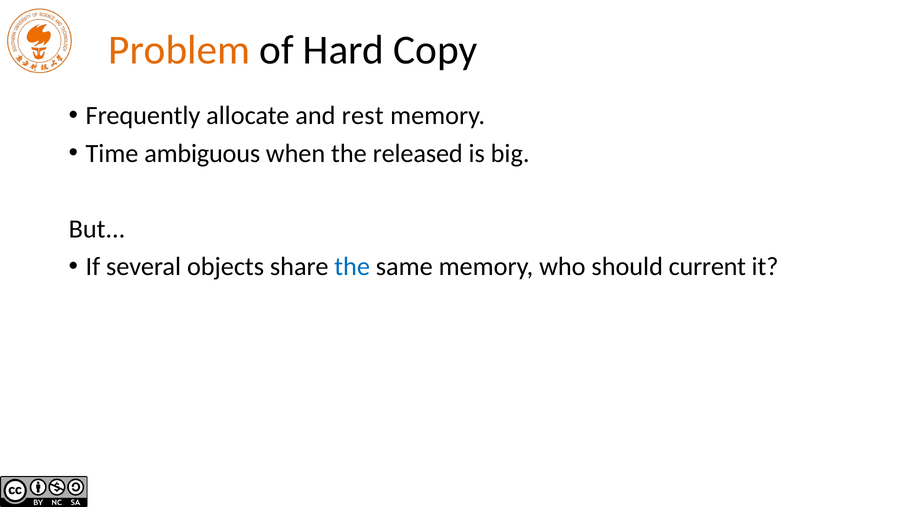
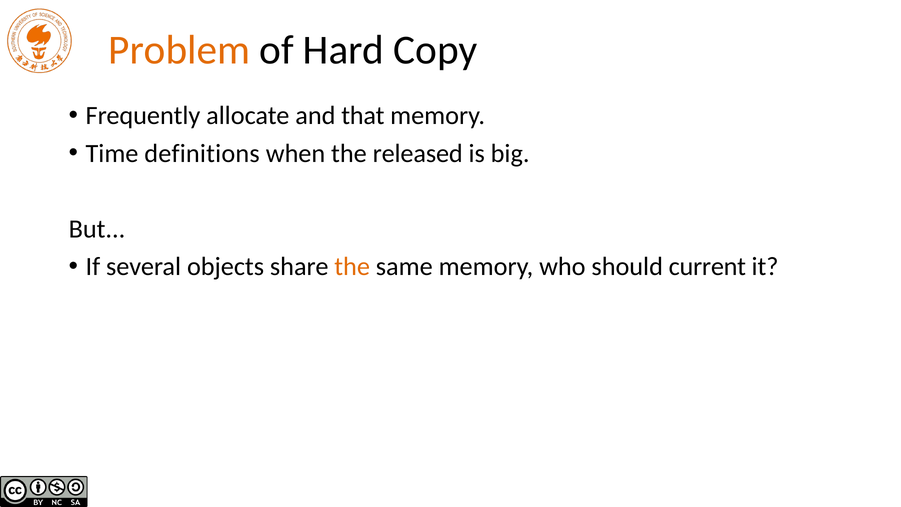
rest: rest -> that
ambiguous: ambiguous -> definitions
the at (352, 267) colour: blue -> orange
